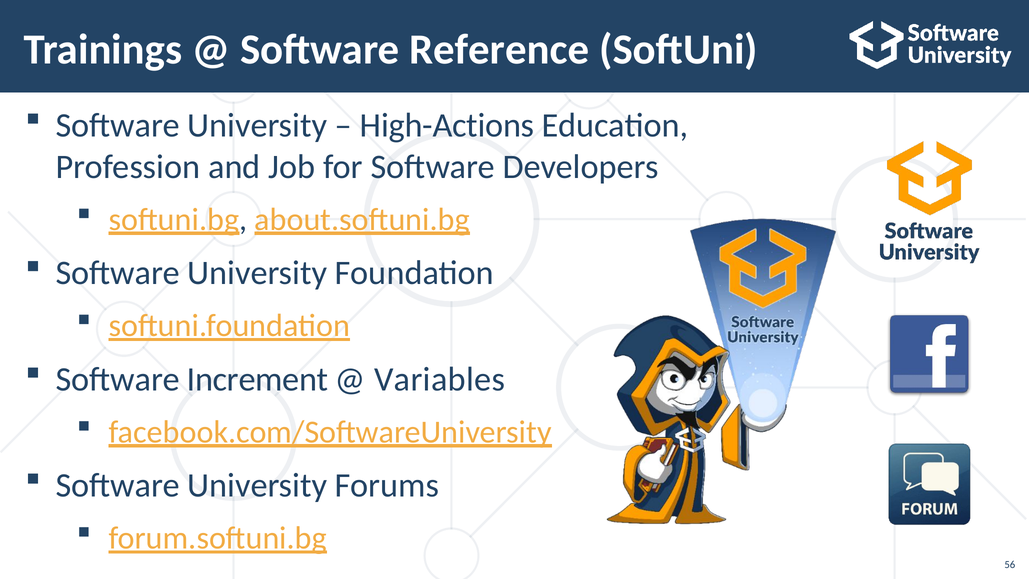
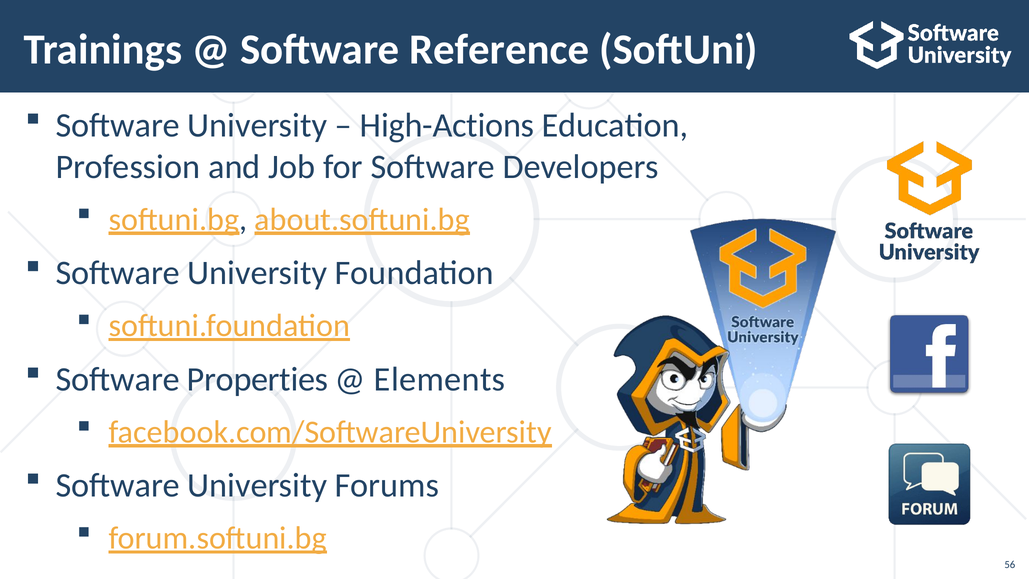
Increment: Increment -> Properties
Variables: Variables -> Elements
